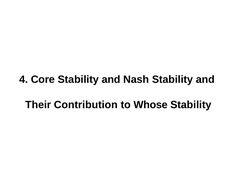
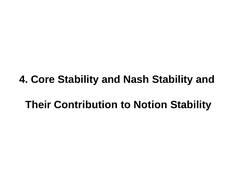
Whose: Whose -> Notion
